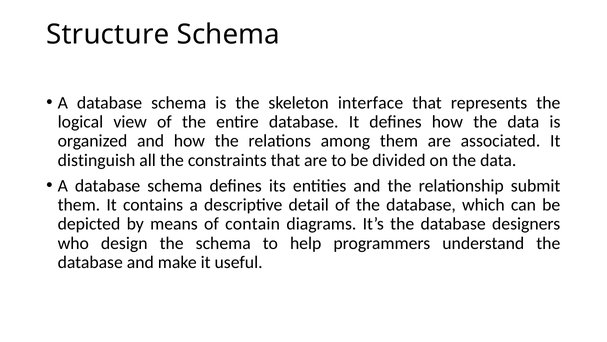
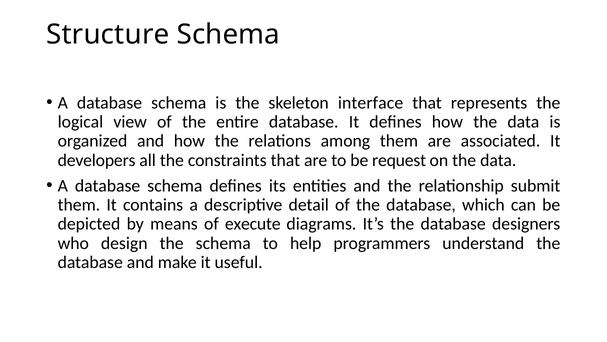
distinguish: distinguish -> developers
divided: divided -> request
contain: contain -> execute
